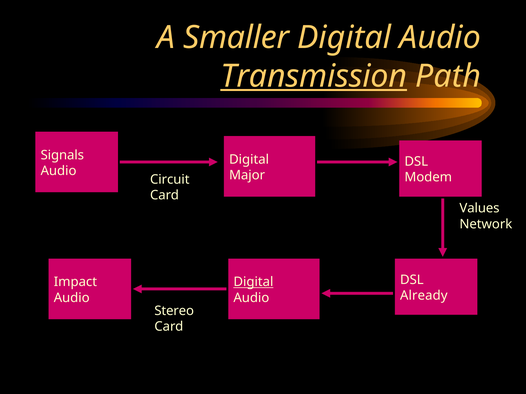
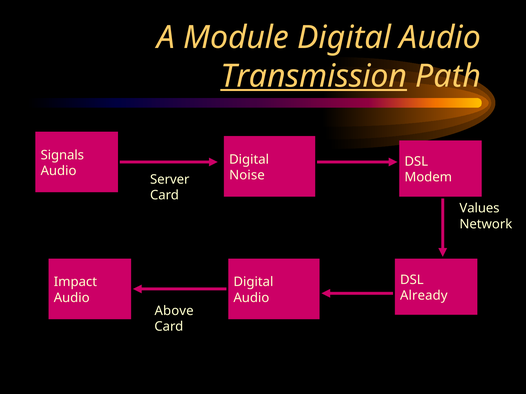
Smaller: Smaller -> Module
Major: Major -> Noise
Circuit: Circuit -> Server
Digital at (253, 282) underline: present -> none
Stereo: Stereo -> Above
